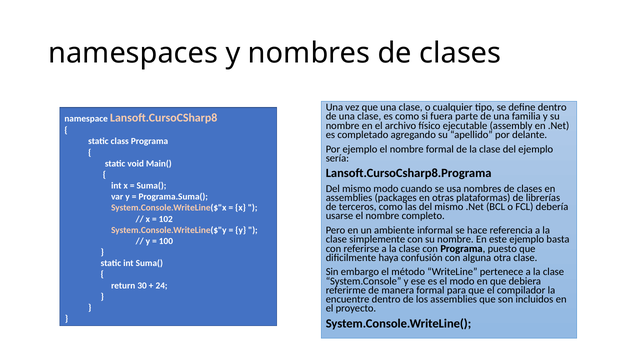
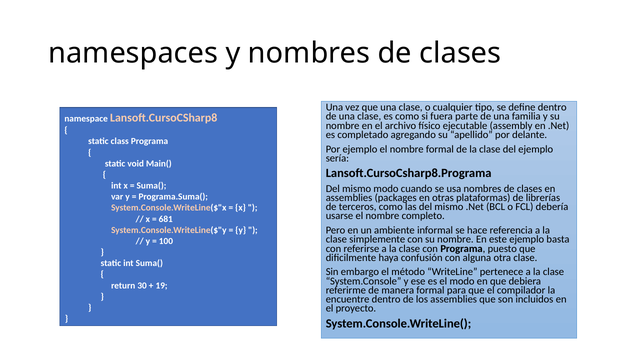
102: 102 -> 681
24: 24 -> 19
